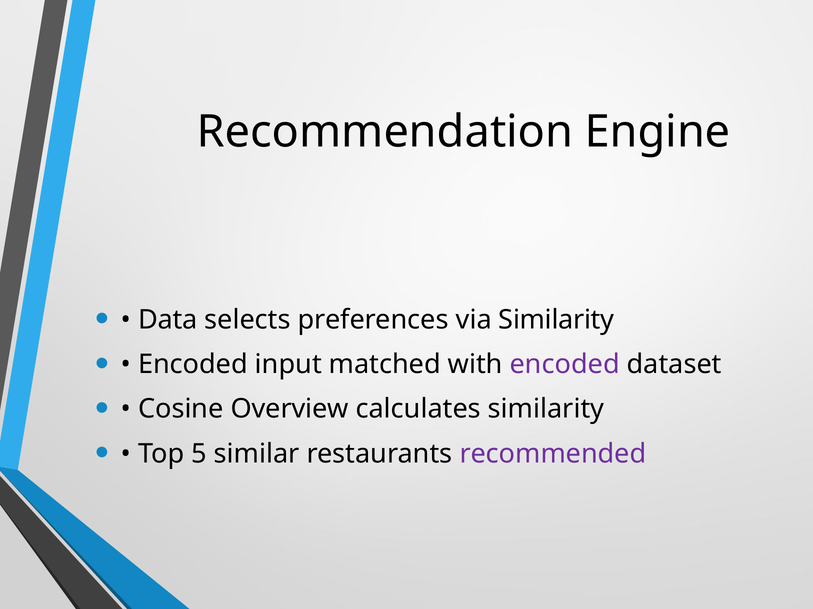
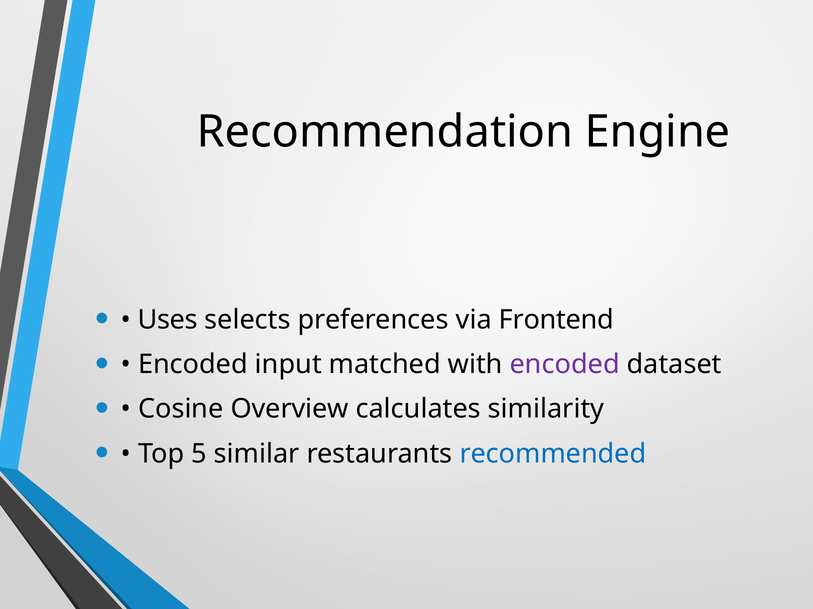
Data: Data -> Uses
via Similarity: Similarity -> Frontend
recommended colour: purple -> blue
